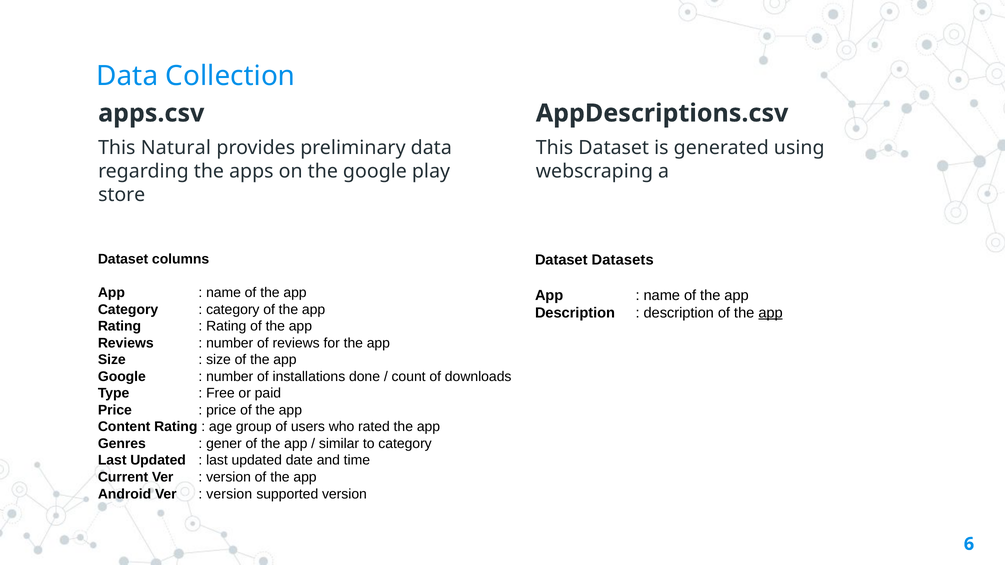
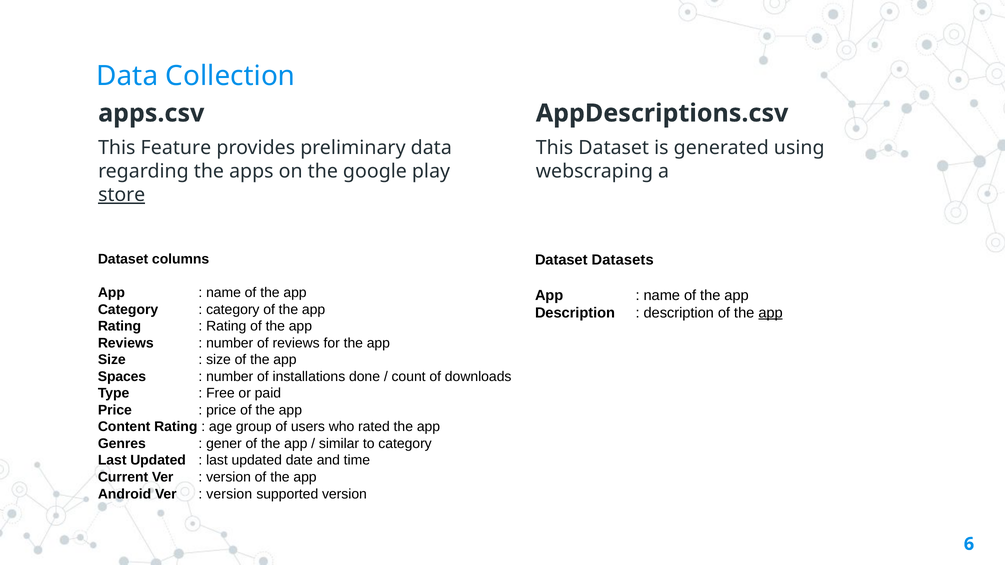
Natural: Natural -> Feature
store underline: none -> present
Google at (122, 377): Google -> Spaces
